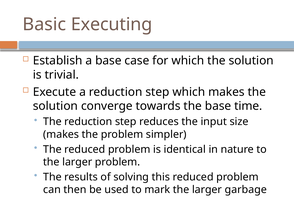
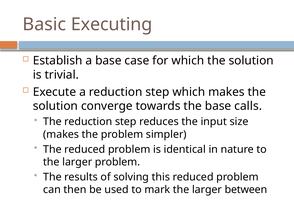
time: time -> calls
garbage: garbage -> between
